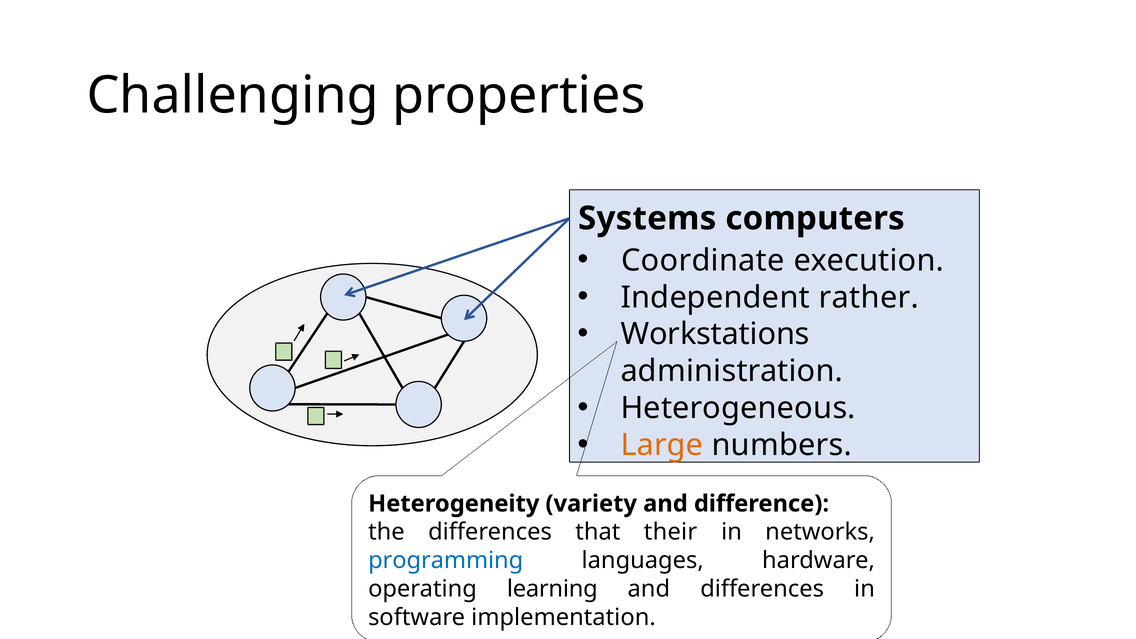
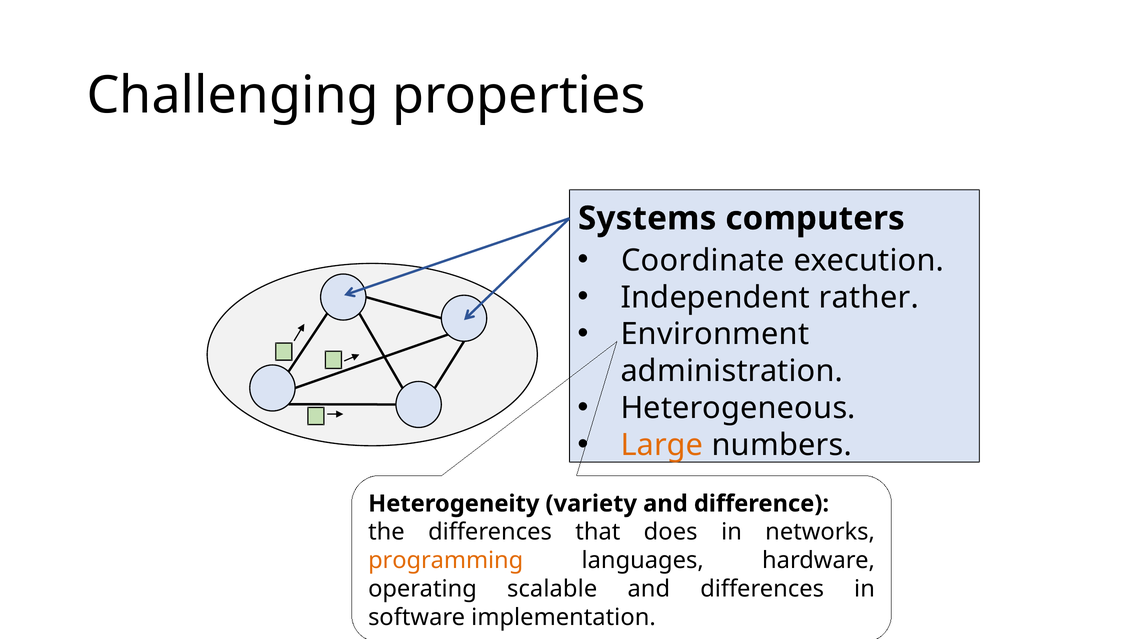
Workstations: Workstations -> Environment
their: their -> does
programming colour: blue -> orange
learning: learning -> scalable
